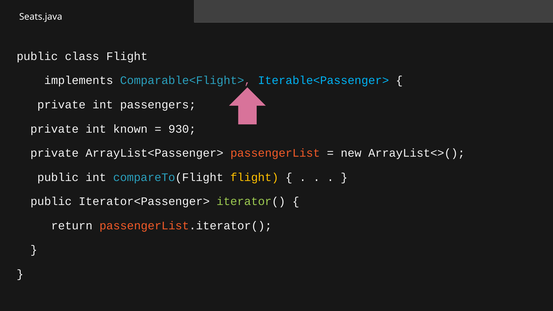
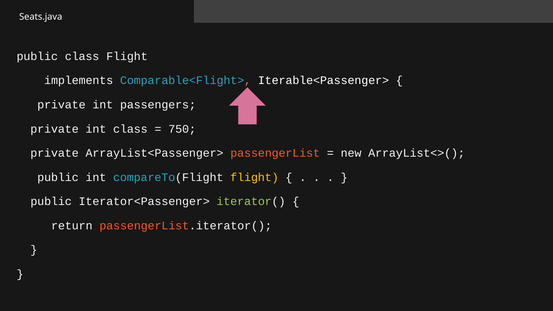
Iterable<Passenger> colour: light blue -> white
int known: known -> class
930: 930 -> 750
